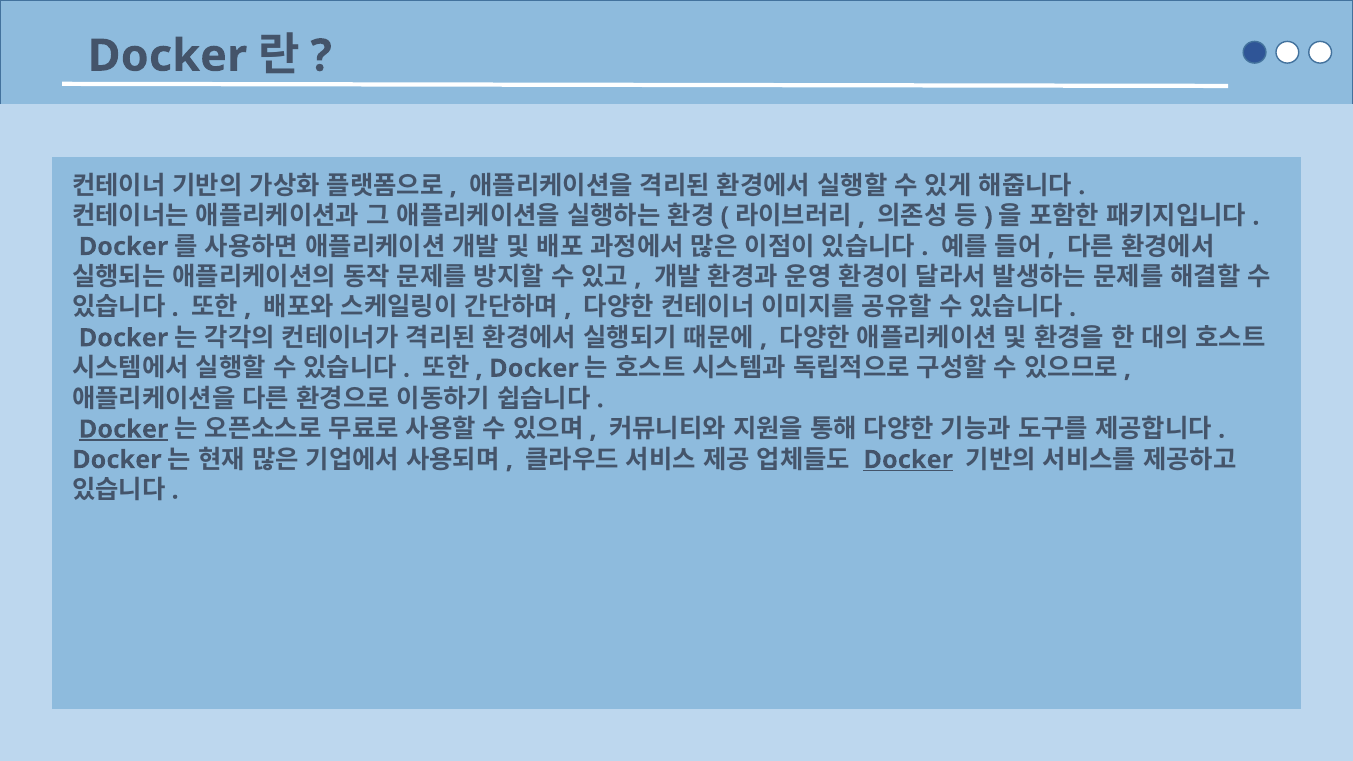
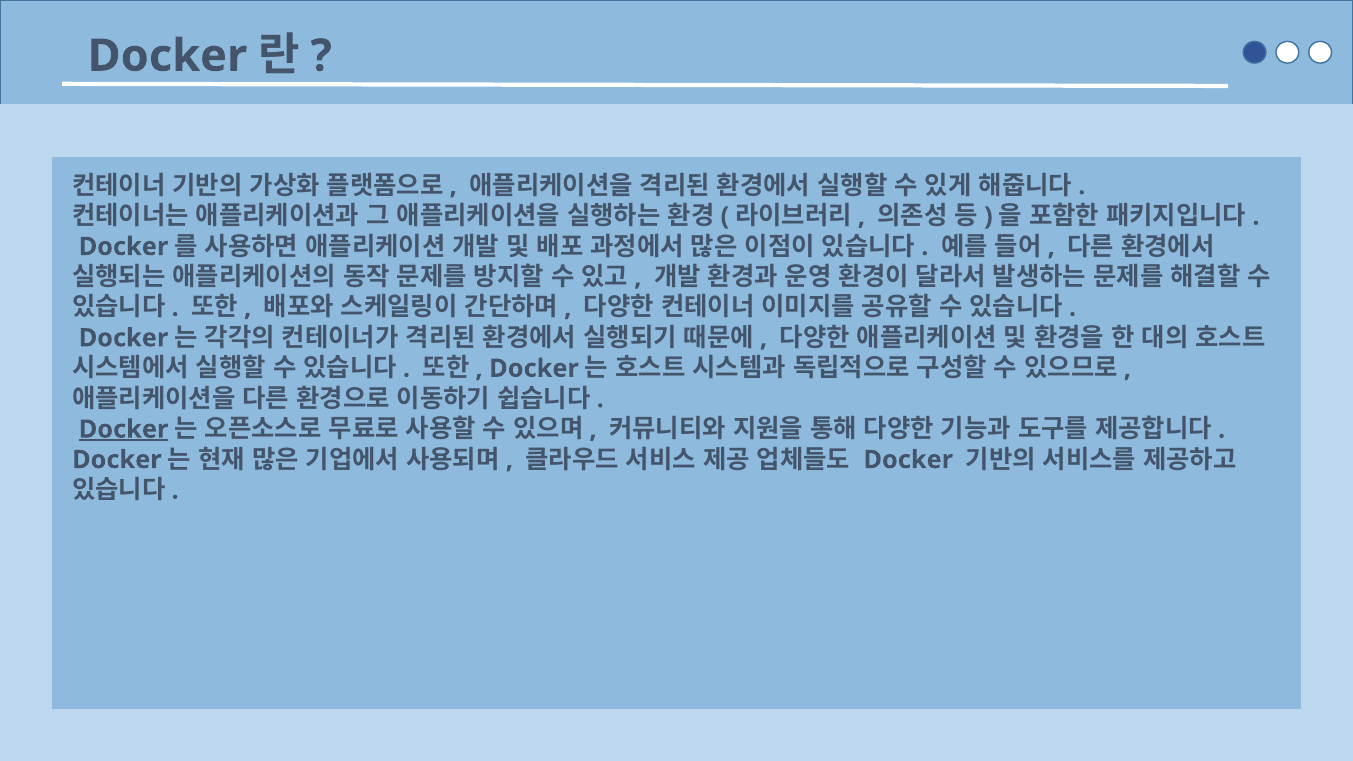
Docker at (908, 460) underline: present -> none
